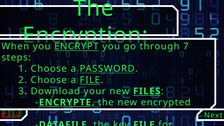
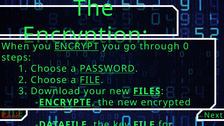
7: 7 -> 0
